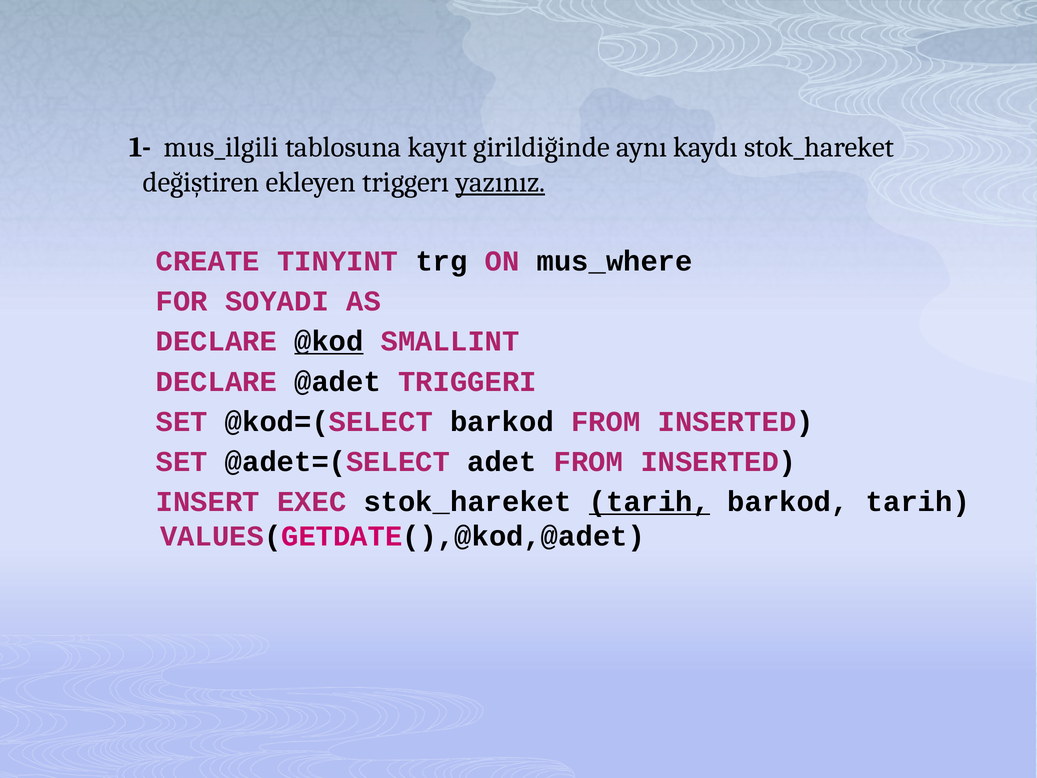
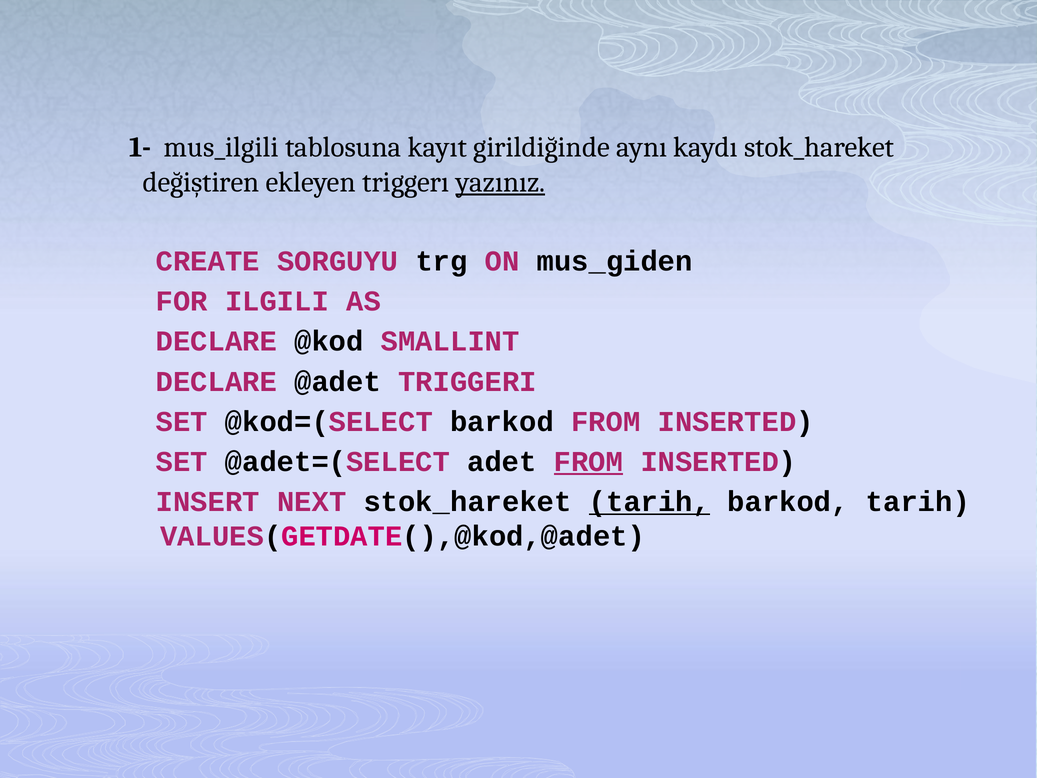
TINYINT: TINYINT -> SORGUYU
mus_where: mus_where -> mus_giden
SOYADI: SOYADI -> ILGILI
@kod underline: present -> none
FROM at (588, 462) underline: none -> present
EXEC: EXEC -> NEXT
